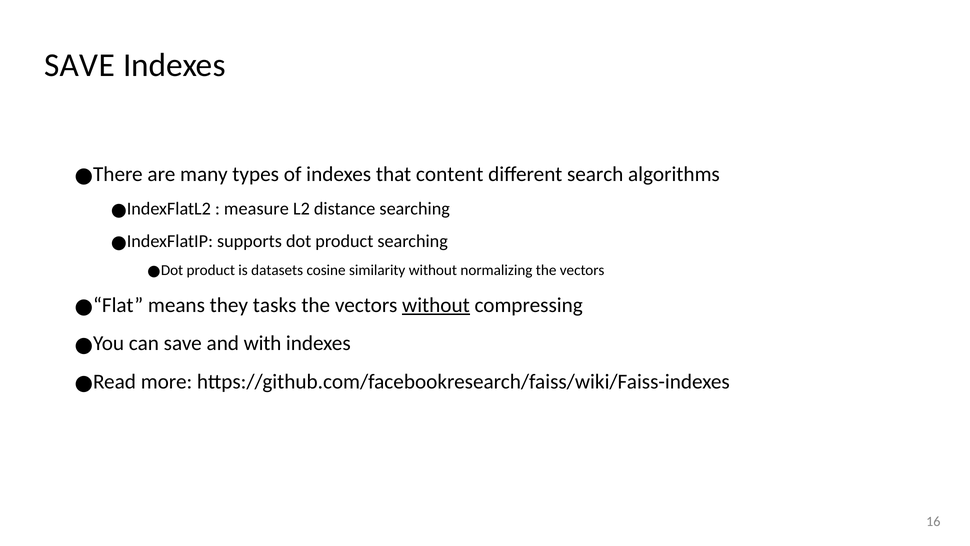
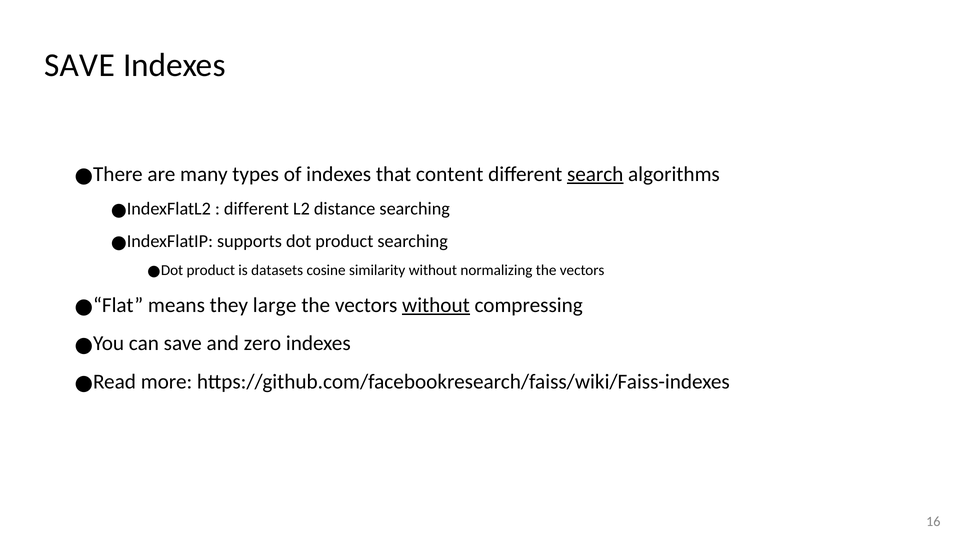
search underline: none -> present
measure at (256, 208): measure -> different
tasks: tasks -> large
with: with -> zero
